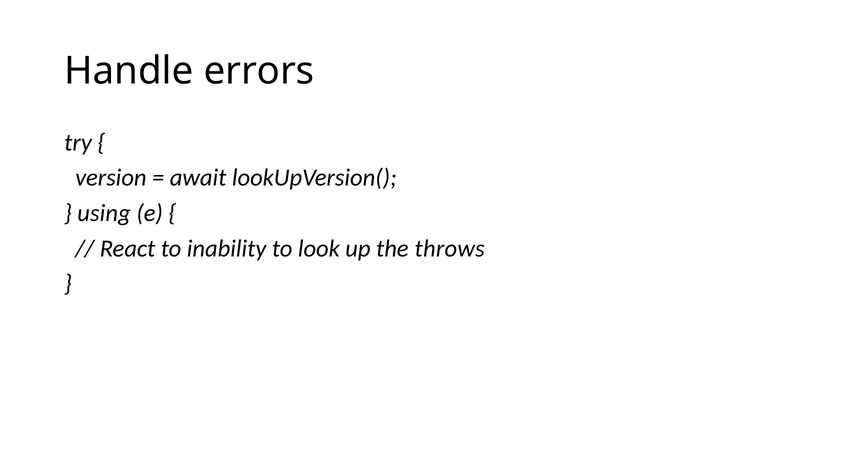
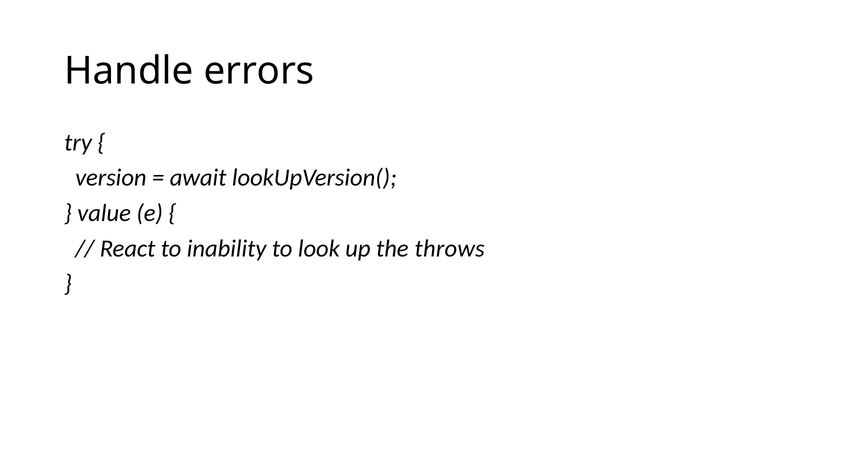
using: using -> value
